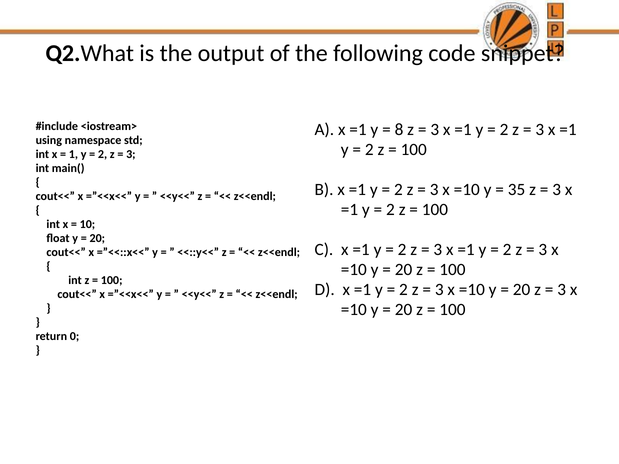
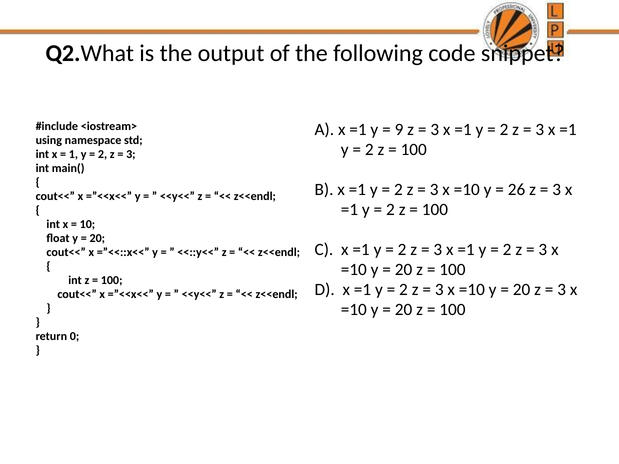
8: 8 -> 9
35: 35 -> 26
